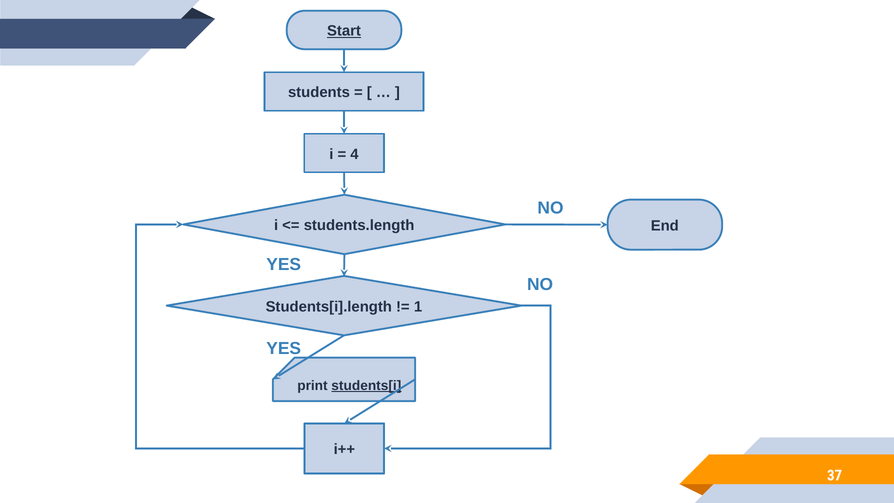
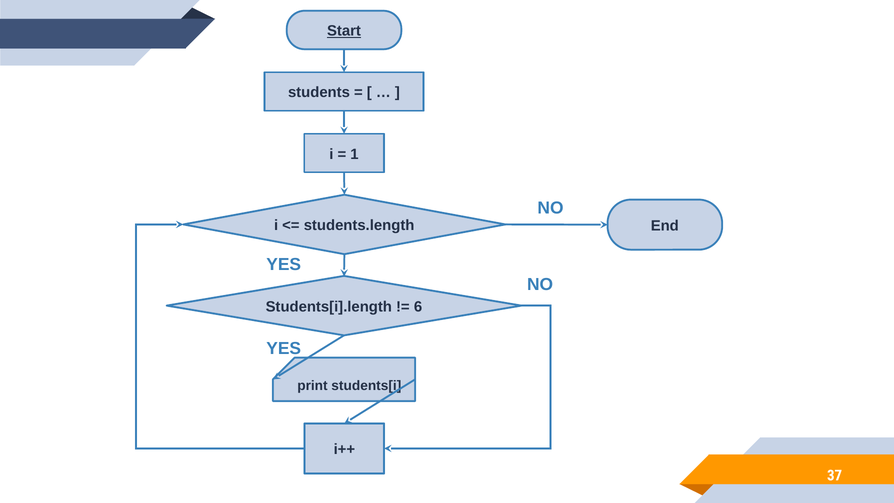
4: 4 -> 1
1: 1 -> 6
students[i underline: present -> none
